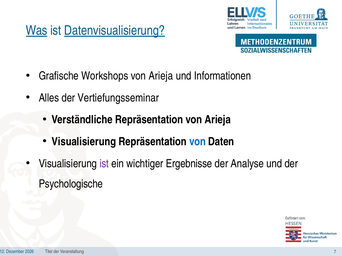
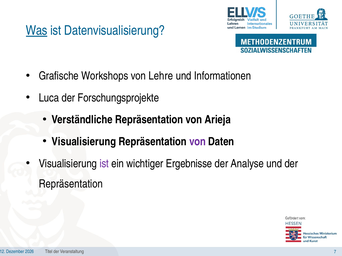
Datenvisualisierung underline: present -> none
Arieja at (161, 76): Arieja -> Lehre
Alles: Alles -> Luca
Vertiefungsseminar: Vertiefungsseminar -> Forschungsprojekte
von at (198, 142) colour: blue -> purple
Psychologische at (71, 184): Psychologische -> Repräsentation
